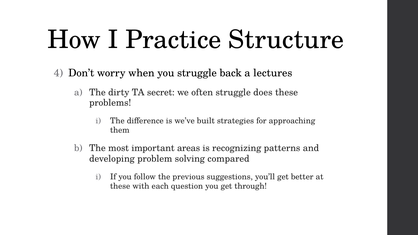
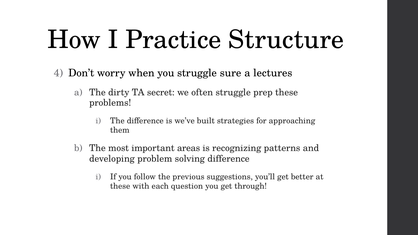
back: back -> sure
does: does -> prep
solving compared: compared -> difference
